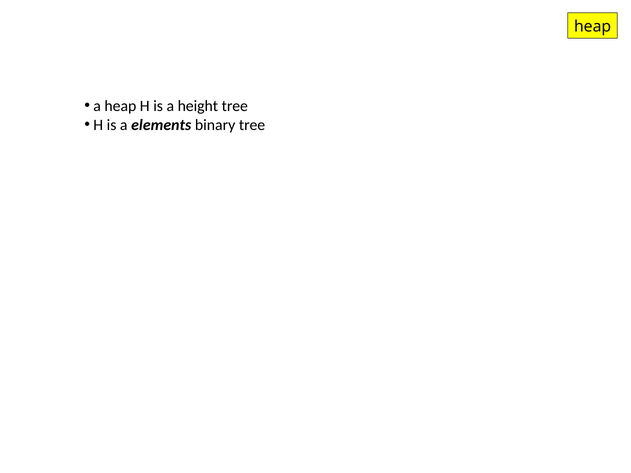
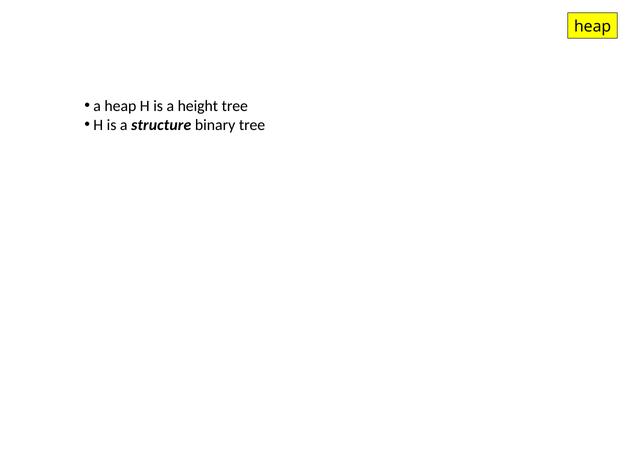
elements: elements -> structure
